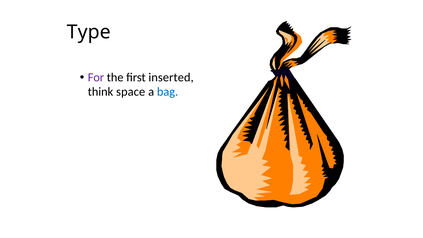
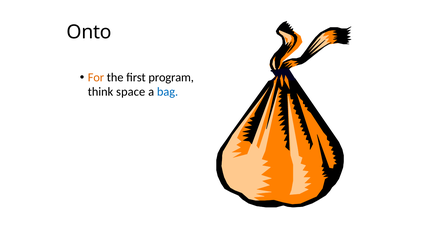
Type: Type -> Onto
For colour: purple -> orange
inserted: inserted -> program
